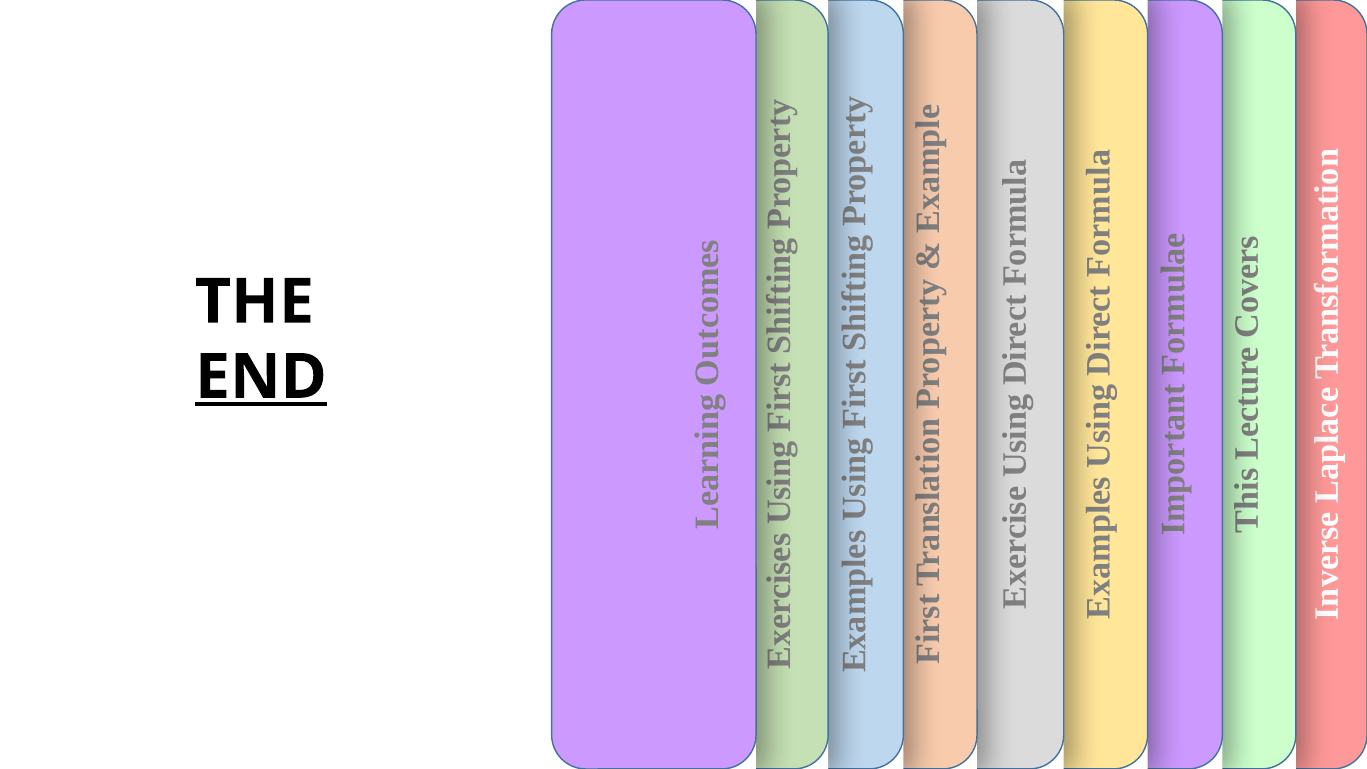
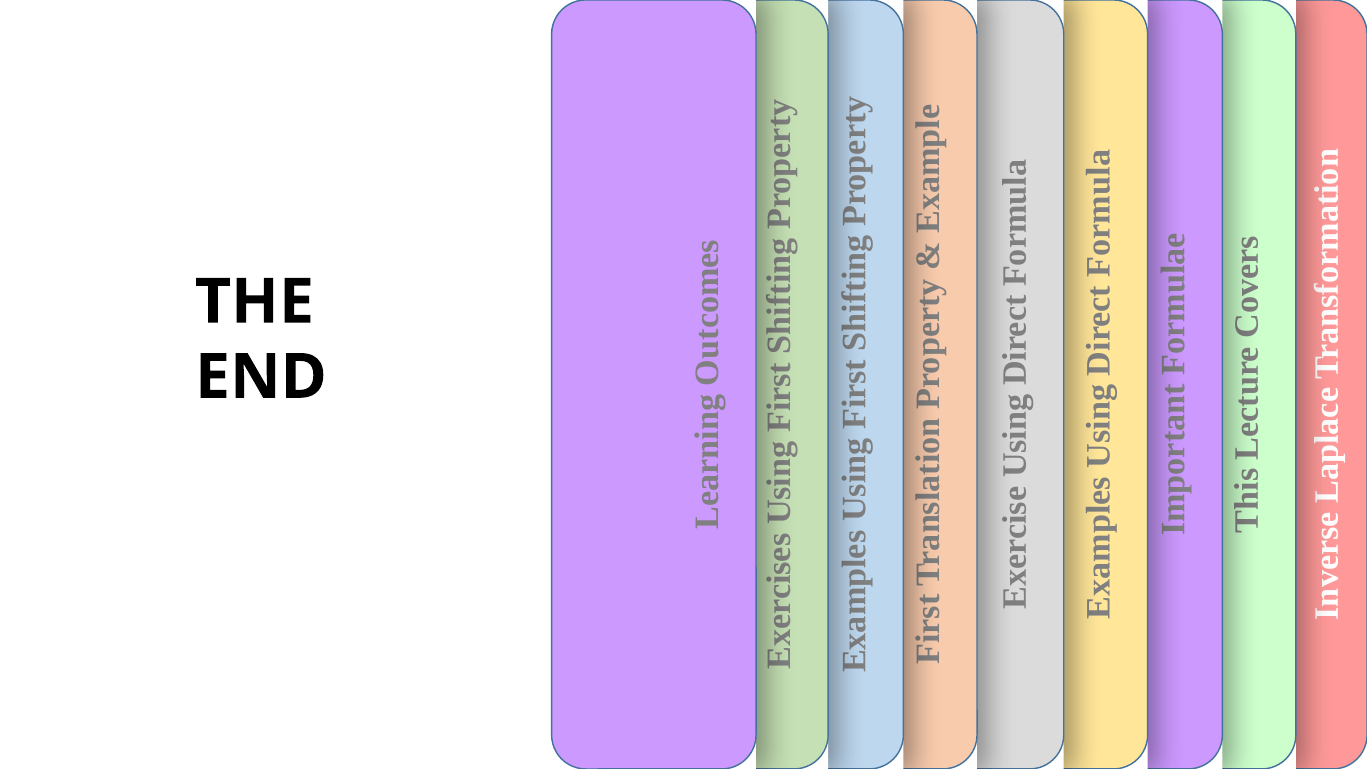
END underline: present -> none
